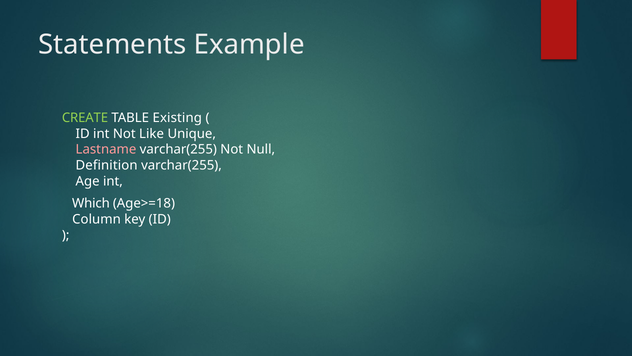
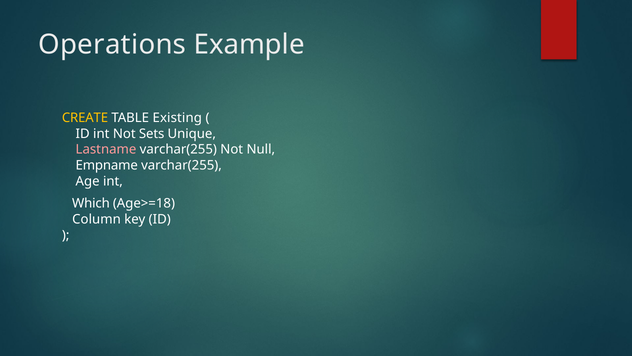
Statements: Statements -> Operations
CREATE colour: light green -> yellow
Like: Like -> Sets
Definition: Definition -> Empname
